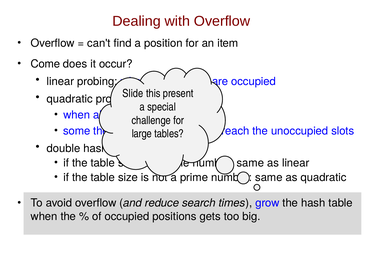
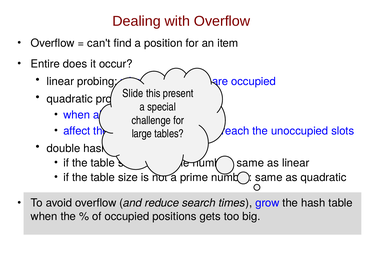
Come: Come -> Entire
some: some -> affect
